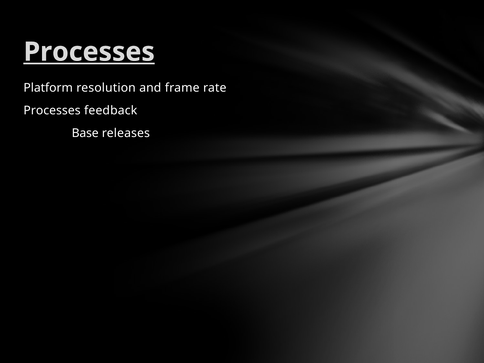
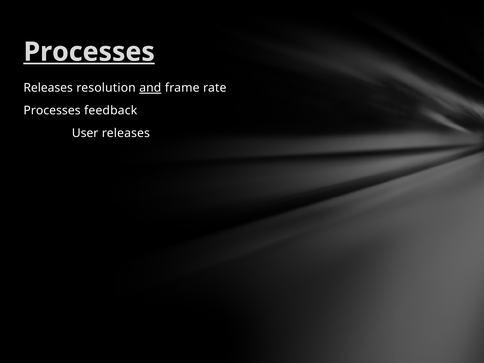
Platform at (48, 88): Platform -> Releases
and underline: none -> present
Base: Base -> User
